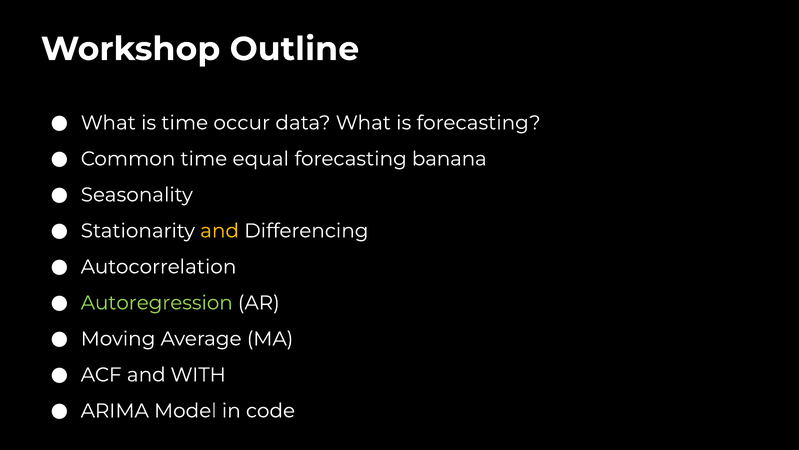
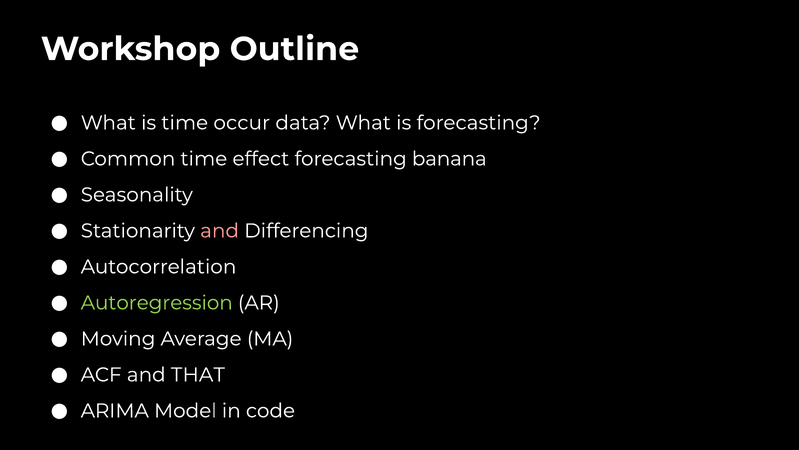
equal: equal -> effect
and at (220, 231) colour: yellow -> pink
WITH: WITH -> THAT
